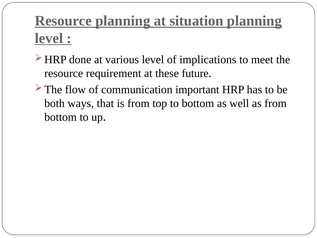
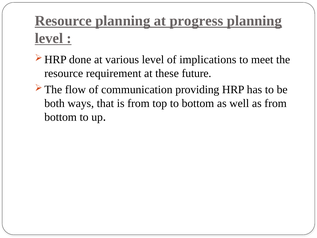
situation: situation -> progress
important: important -> providing
